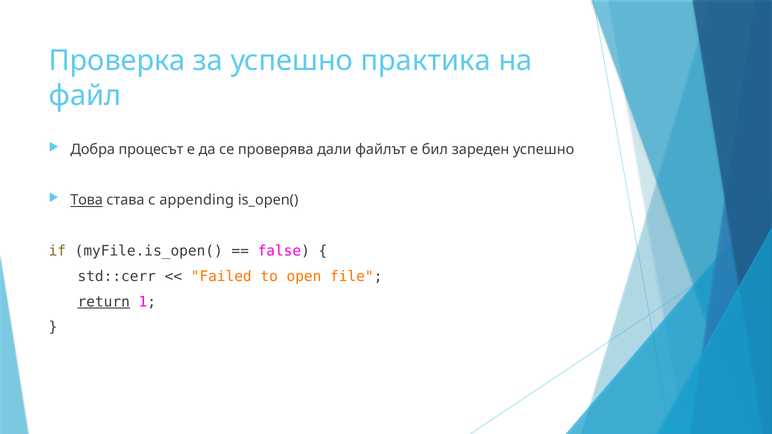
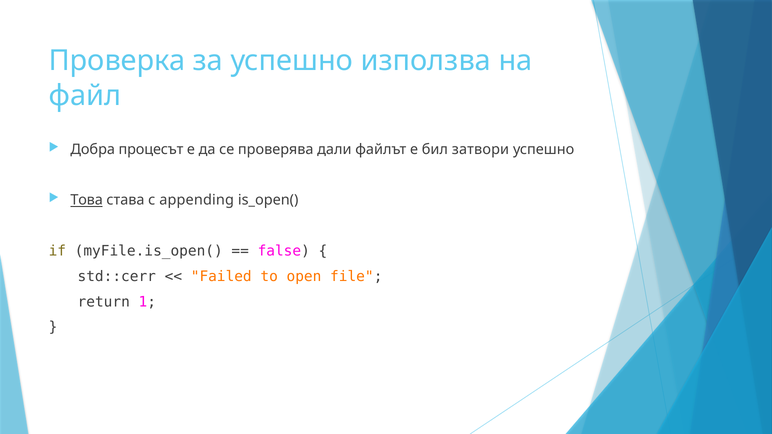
практика: практика -> използва
зареден: зареден -> затвори
return underline: present -> none
